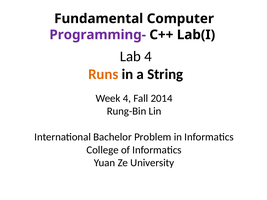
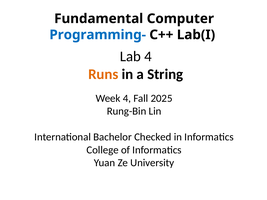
Programming- colour: purple -> blue
2014: 2014 -> 2025
Problem: Problem -> Checked
